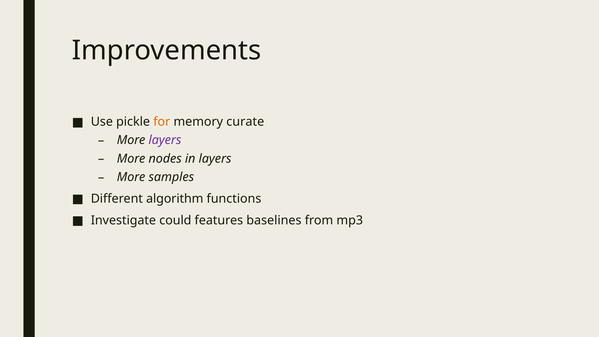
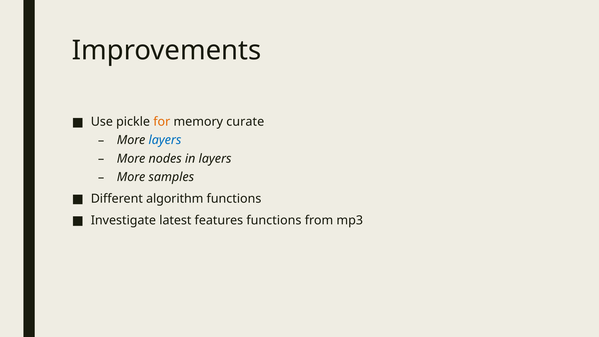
layers at (165, 140) colour: purple -> blue
could: could -> latest
features baselines: baselines -> functions
